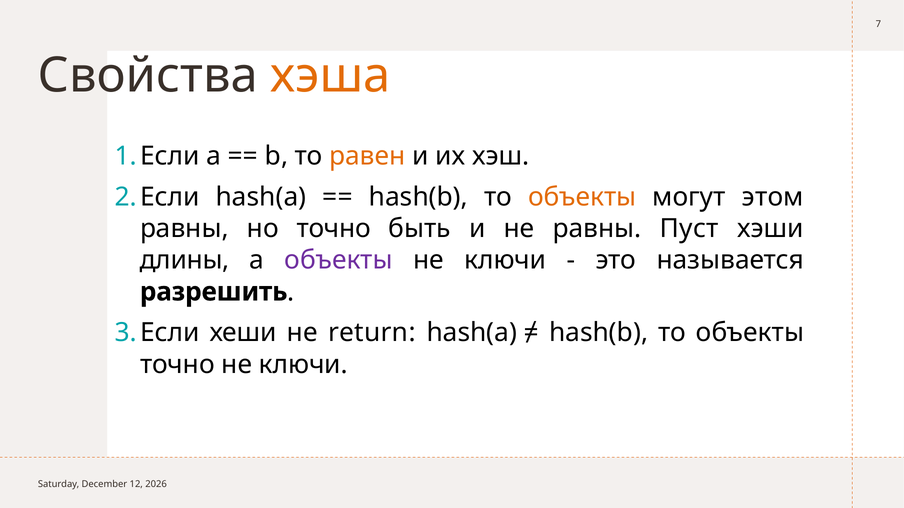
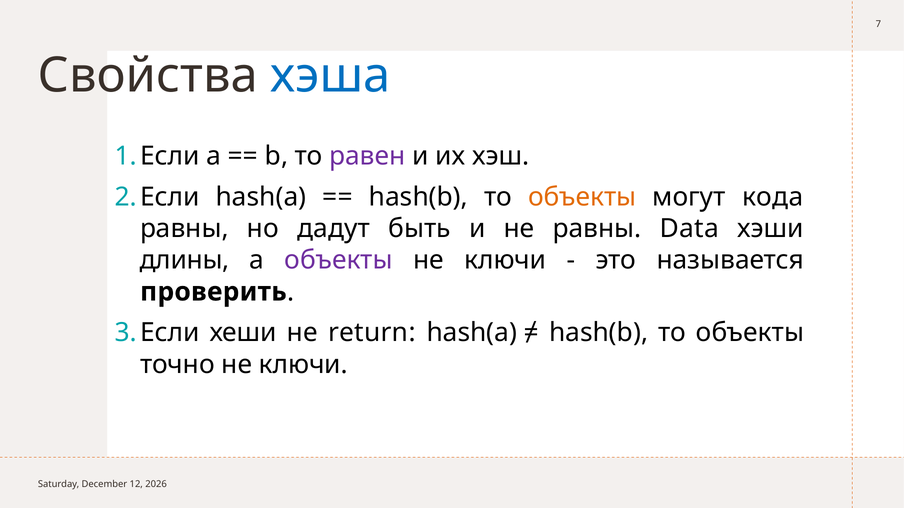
хэша colour: orange -> blue
равен colour: orange -> purple
этом: этом -> кода
но точно: точно -> дадут
Пуст: Пуст -> Data
разрешить: разрешить -> проверить
